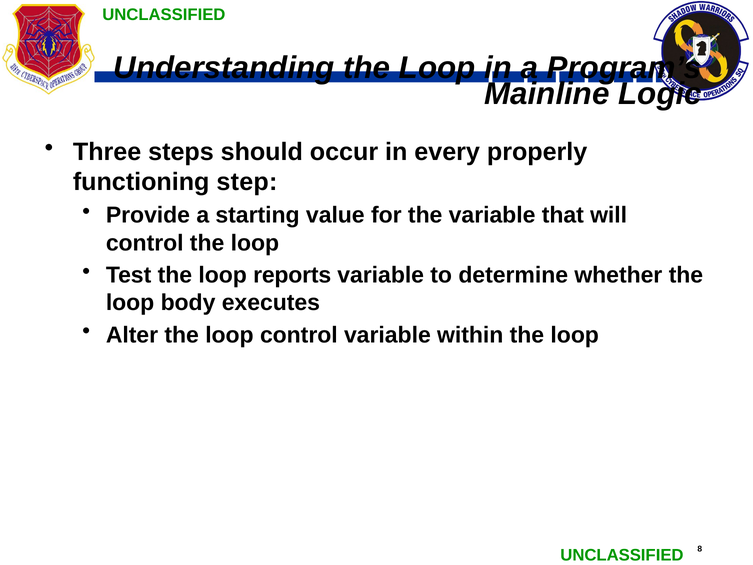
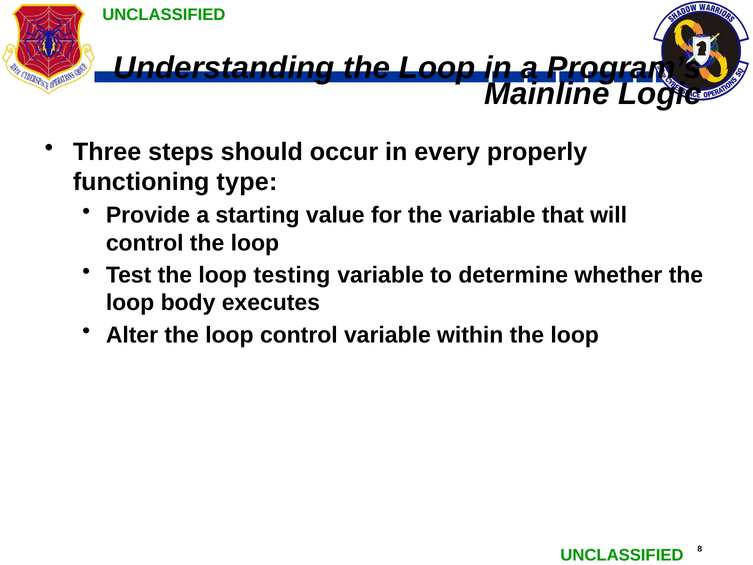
step: step -> type
reports: reports -> testing
